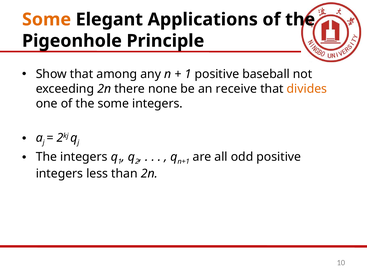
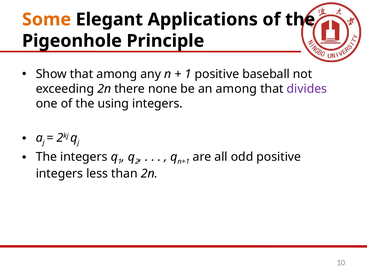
an receive: receive -> among
divides colour: orange -> purple
the some: some -> using
